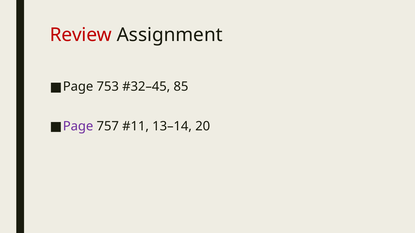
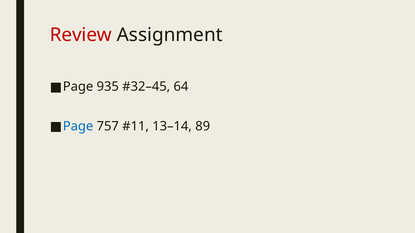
753: 753 -> 935
85: 85 -> 64
Page at (78, 126) colour: purple -> blue
20: 20 -> 89
